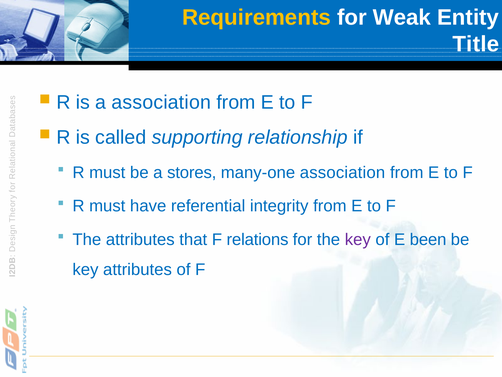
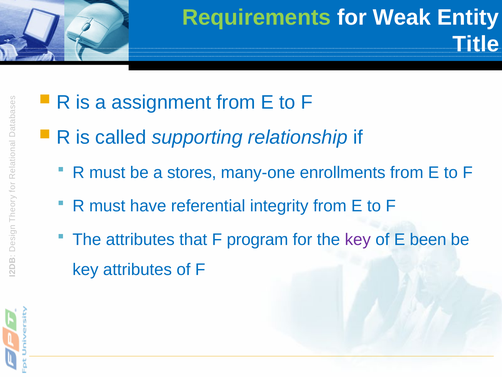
Requirements colour: yellow -> light green
a association: association -> assignment
many-one association: association -> enrollments
relations: relations -> program
